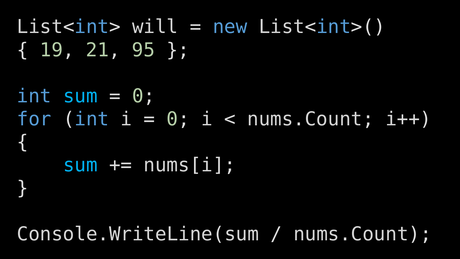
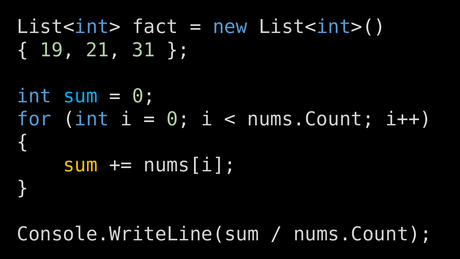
will: will -> fact
95: 95 -> 31
sum at (80, 165) colour: light blue -> yellow
